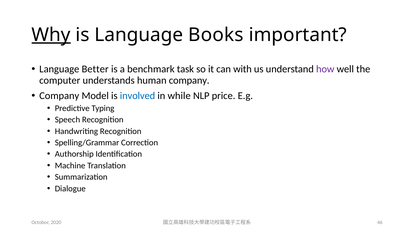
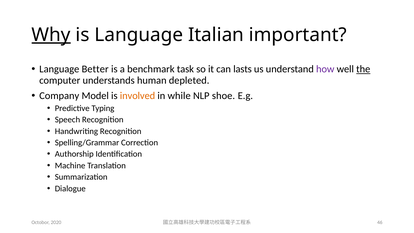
Books: Books -> Italian
with: with -> lasts
the underline: none -> present
human company: company -> depleted
involved colour: blue -> orange
price: price -> shoe
